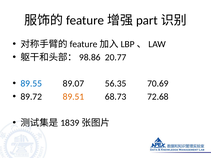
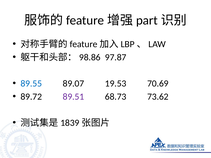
20.77: 20.77 -> 97.87
56.35: 56.35 -> 19.53
89.51 colour: orange -> purple
72.68: 72.68 -> 73.62
